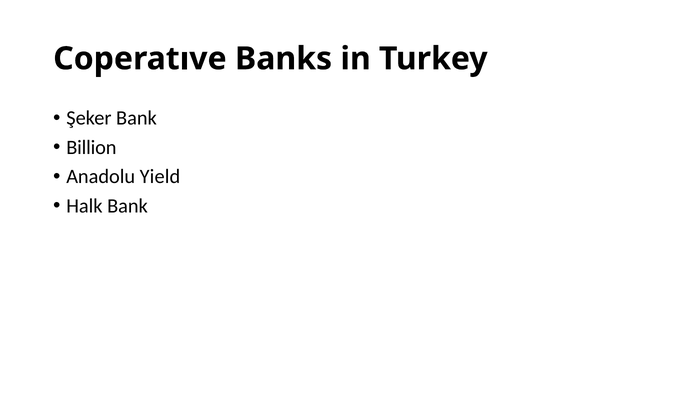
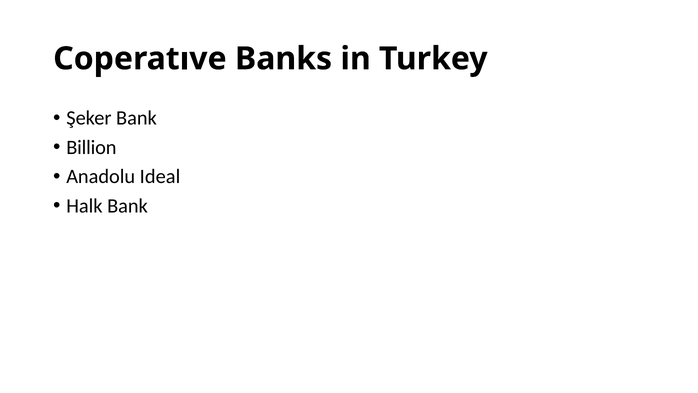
Yield: Yield -> Ideal
